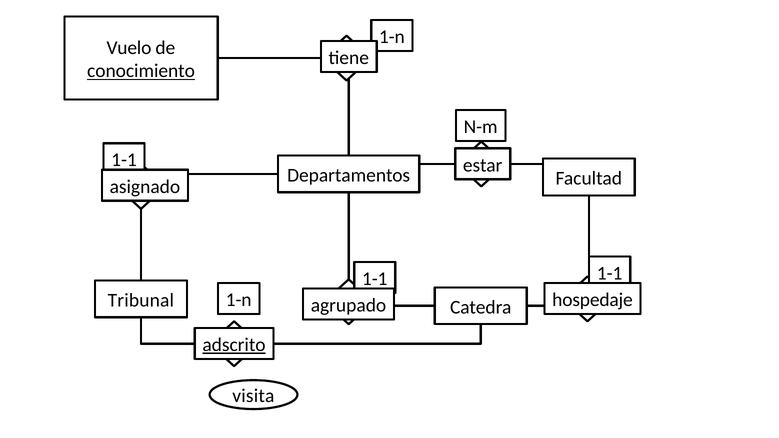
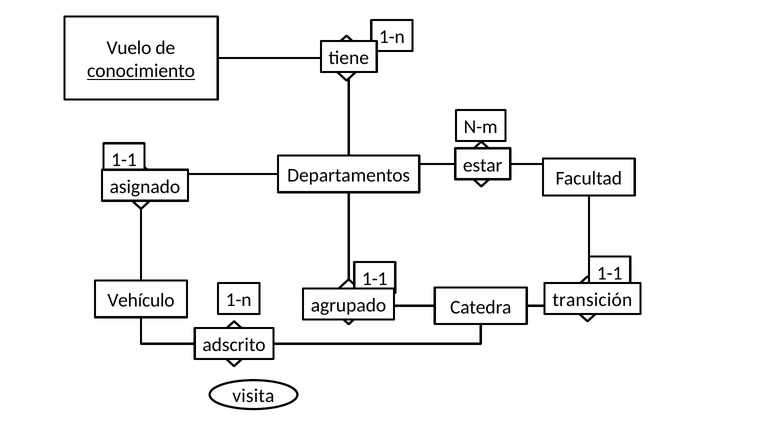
hospedaje: hospedaje -> transición
Tribunal: Tribunal -> Vehículo
adscrito underline: present -> none
